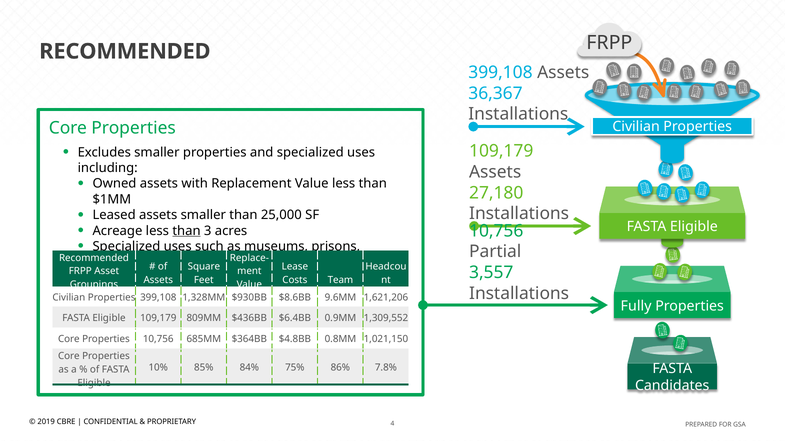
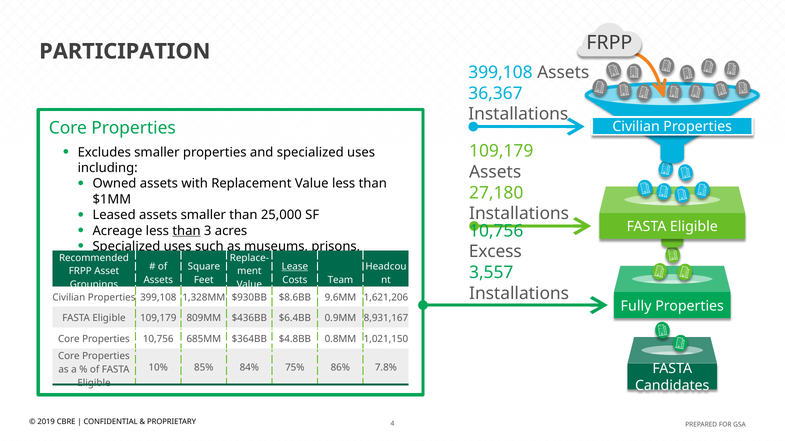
RECOMMENDED at (125, 51): RECOMMENDED -> PARTICIPATION
Partial: Partial -> Excess
Lease underline: none -> present
1,309,552: 1,309,552 -> 8,931,167
